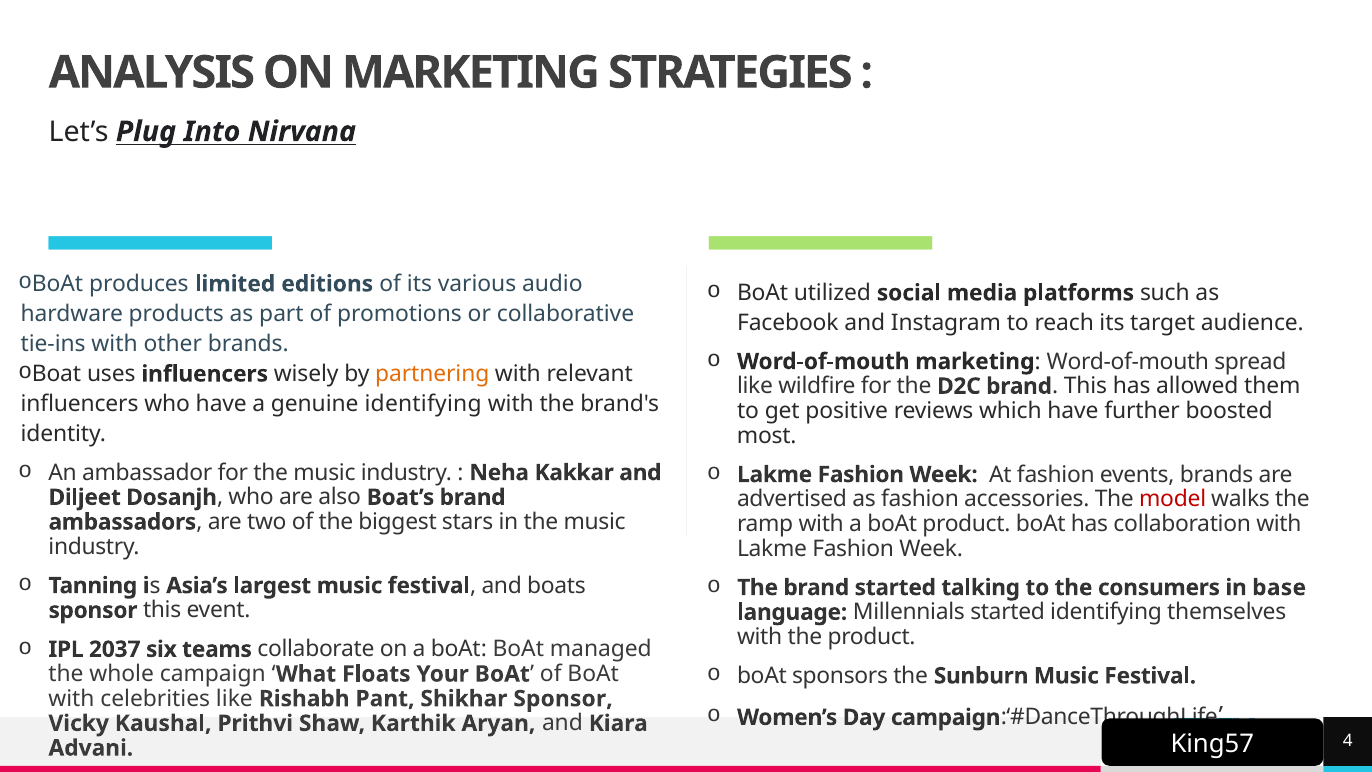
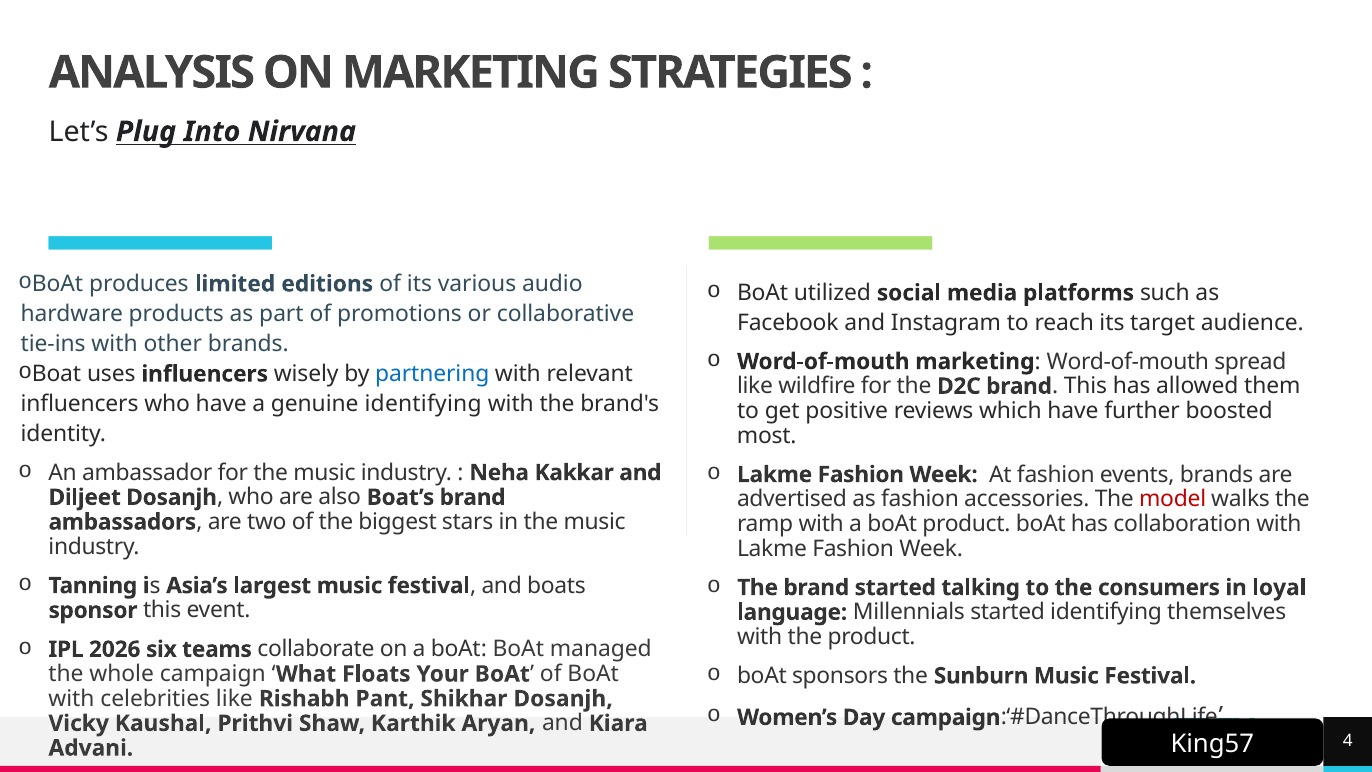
partnering colour: orange -> blue
base: base -> loyal
2037: 2037 -> 2026
Shikhar Sponsor: Sponsor -> Dosanjh
